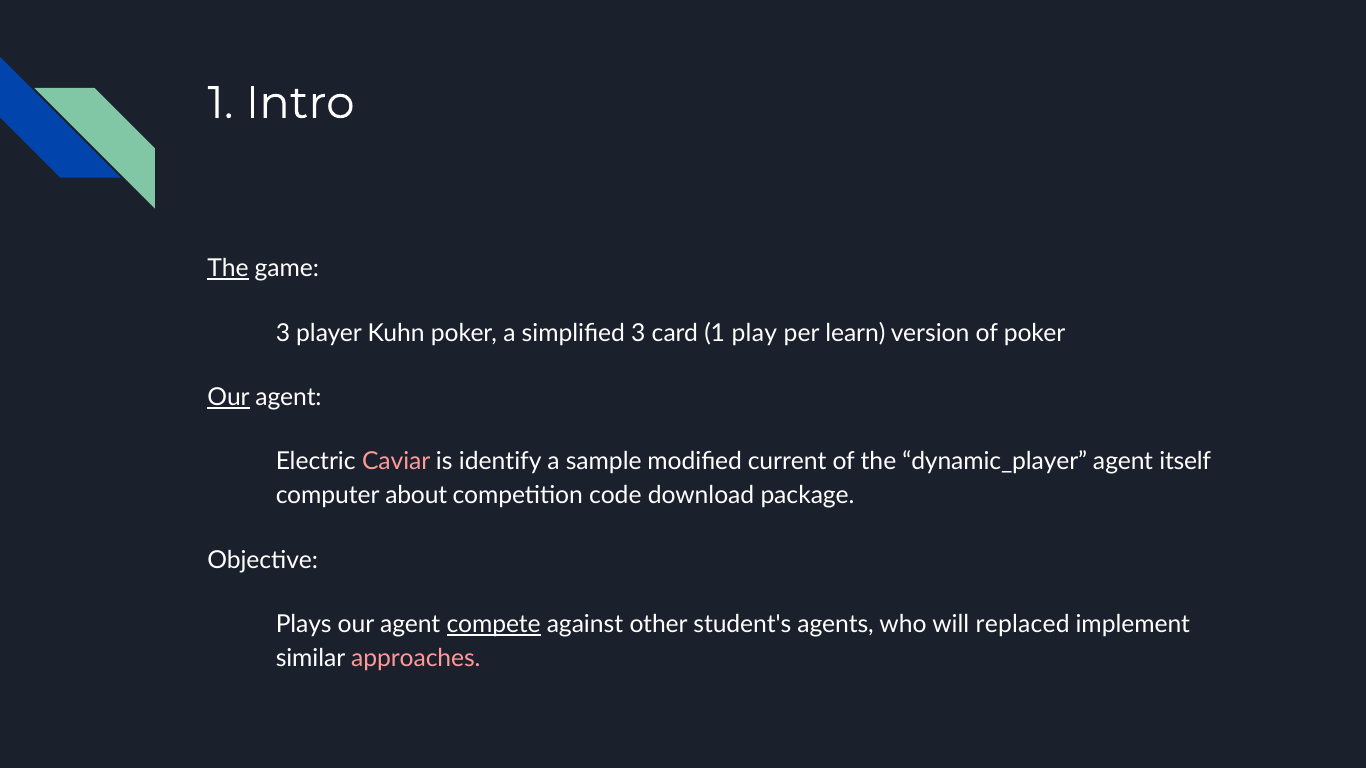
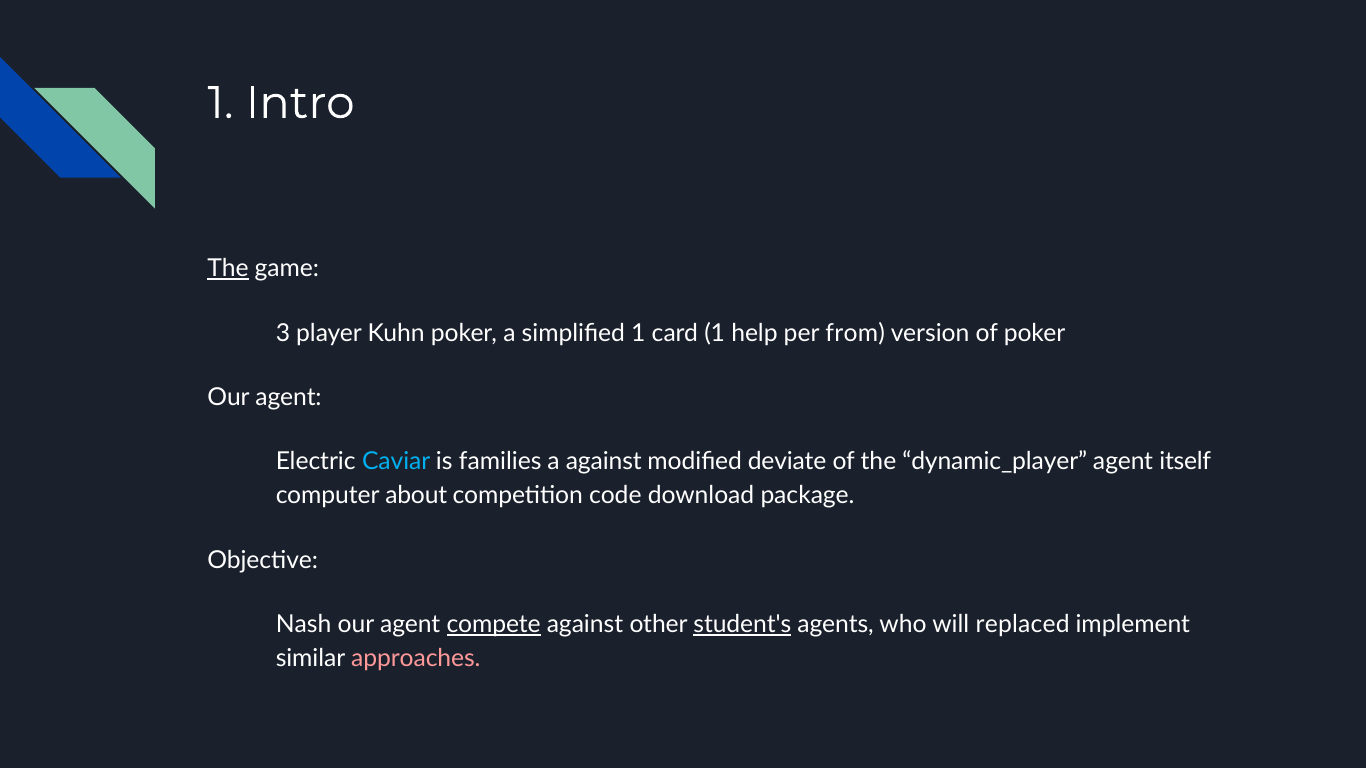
simplified 3: 3 -> 1
play: play -> help
learn: learn -> from
Our at (229, 398) underline: present -> none
Caviar colour: pink -> light blue
identify: identify -> families
a sample: sample -> against
current: current -> deviate
Plays: Plays -> Nash
student's underline: none -> present
